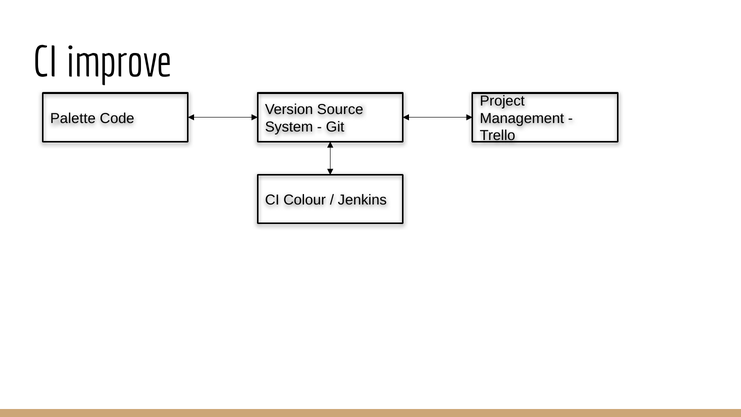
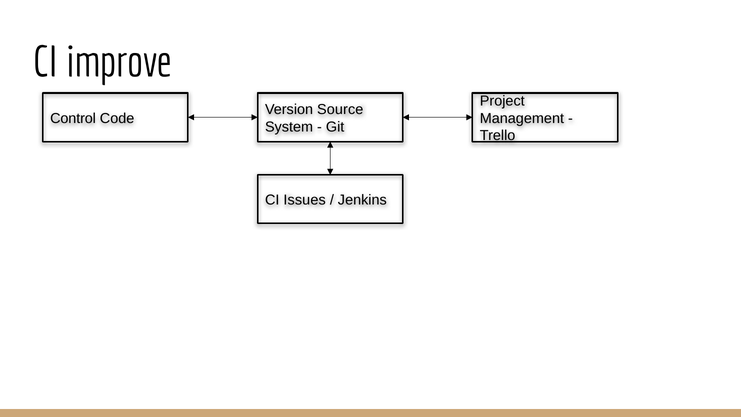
Palette: Palette -> Control
Colour: Colour -> Issues
